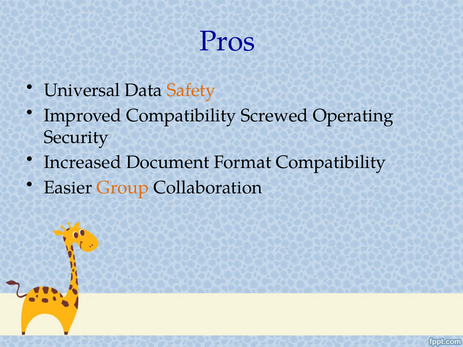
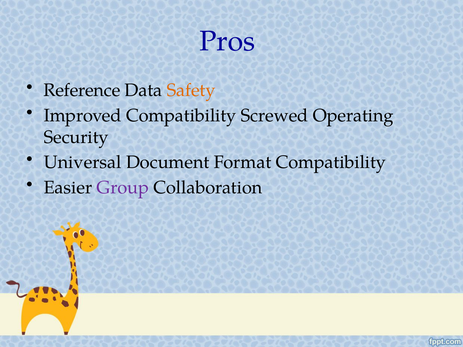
Universal: Universal -> Reference
Increased: Increased -> Universal
Group colour: orange -> purple
